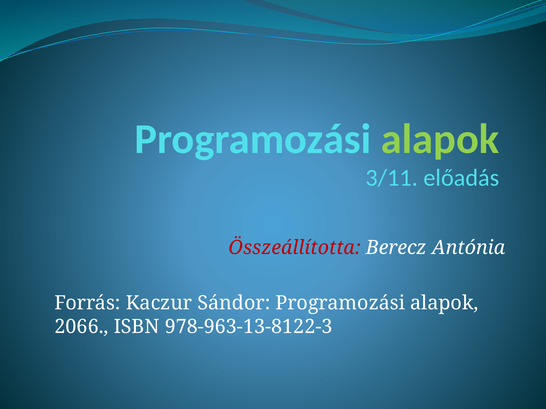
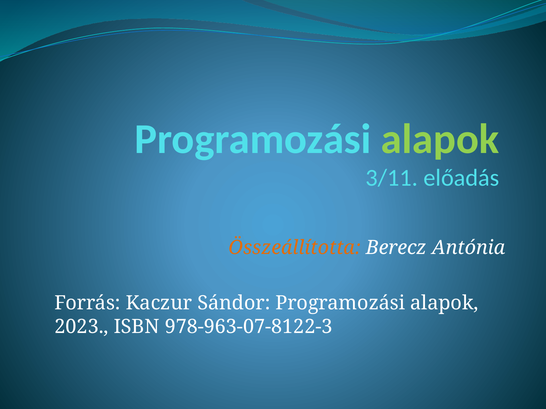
Összeállította colour: red -> orange
2066: 2066 -> 2023
978-963-13-8122-3: 978-963-13-8122-3 -> 978-963-07-8122-3
